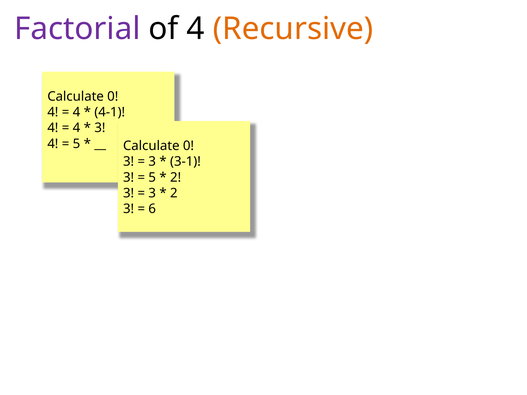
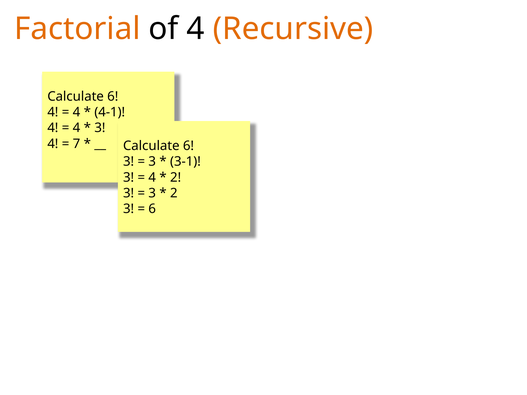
Factorial colour: purple -> orange
0 at (113, 96): 0 -> 6
5 at (76, 144): 5 -> 7
0 at (188, 146): 0 -> 6
5 at (152, 177): 5 -> 4
